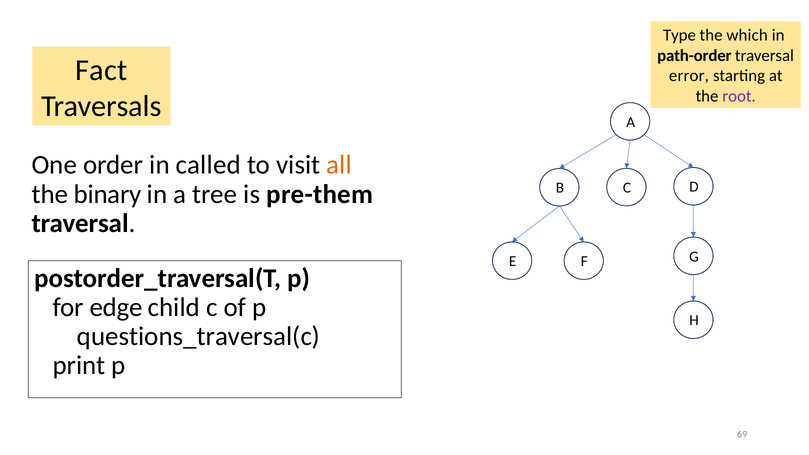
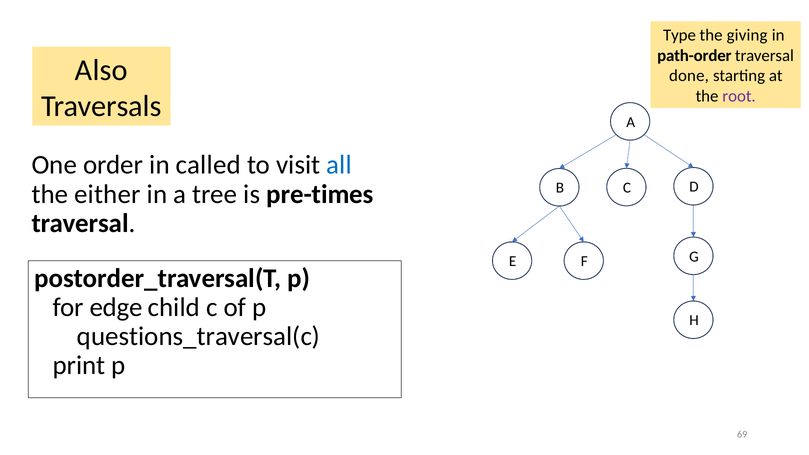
which: which -> giving
Fact: Fact -> Also
error: error -> done
all colour: orange -> blue
binary: binary -> either
pre-them: pre-them -> pre-times
